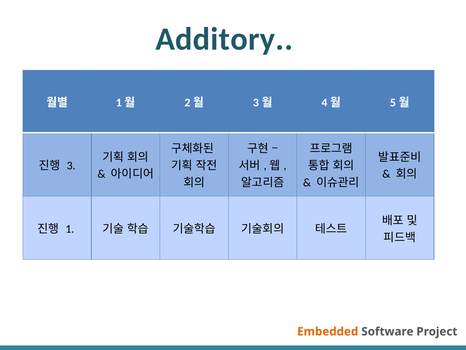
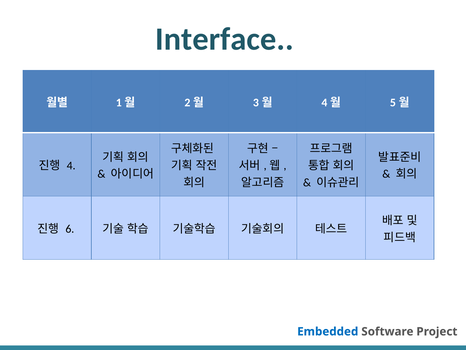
Additory: Additory -> Interface
3: 3 -> 4
1: 1 -> 6
Embedded colour: orange -> blue
